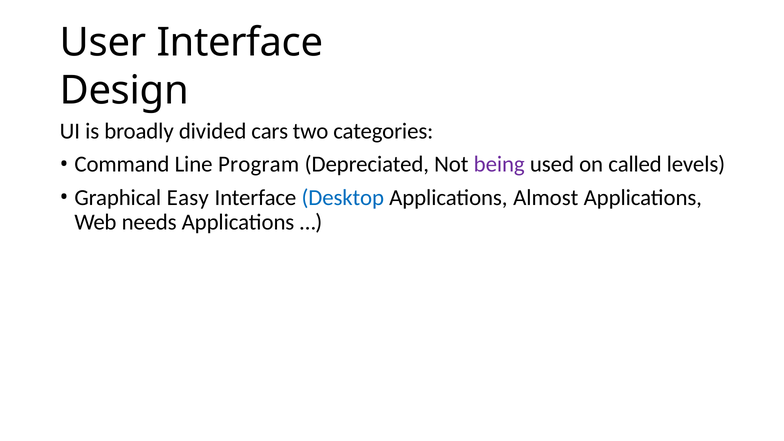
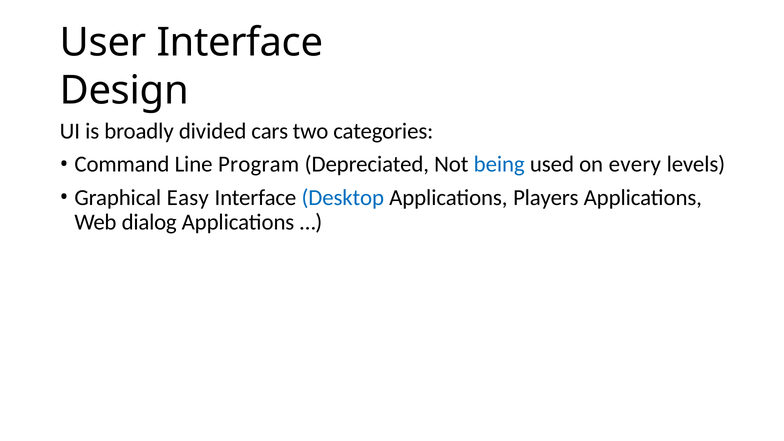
being colour: purple -> blue
called: called -> every
Almost: Almost -> Players
needs: needs -> dialog
